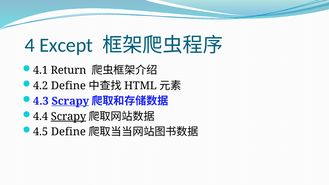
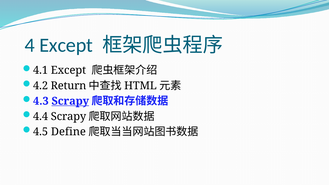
4.1 Return: Return -> Except
4.2 Define: Define -> Return
Scrapy at (69, 116) underline: present -> none
